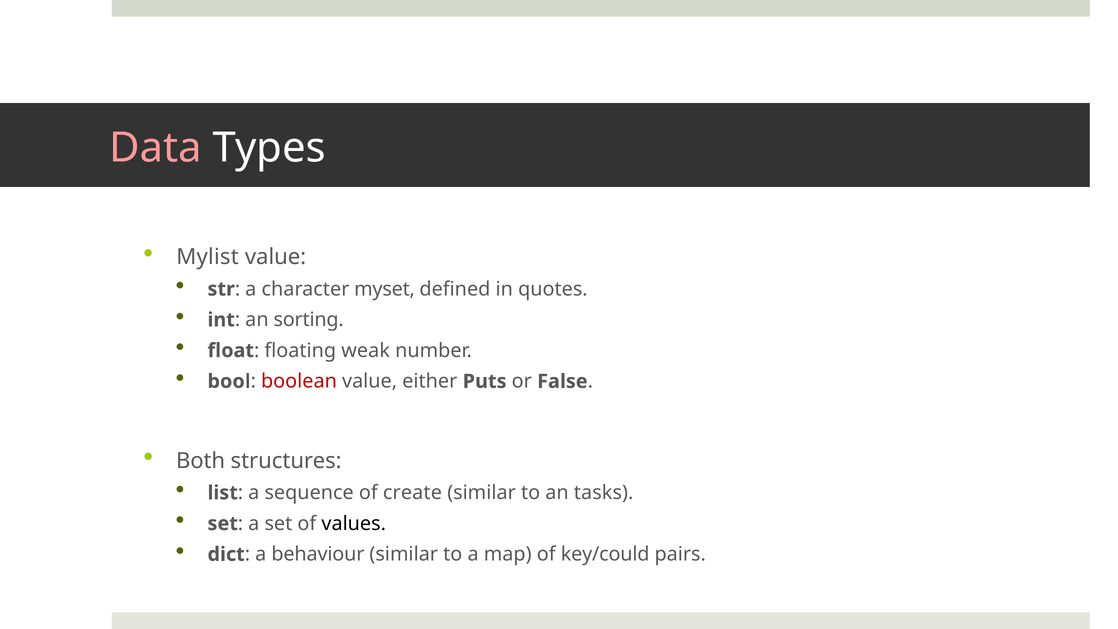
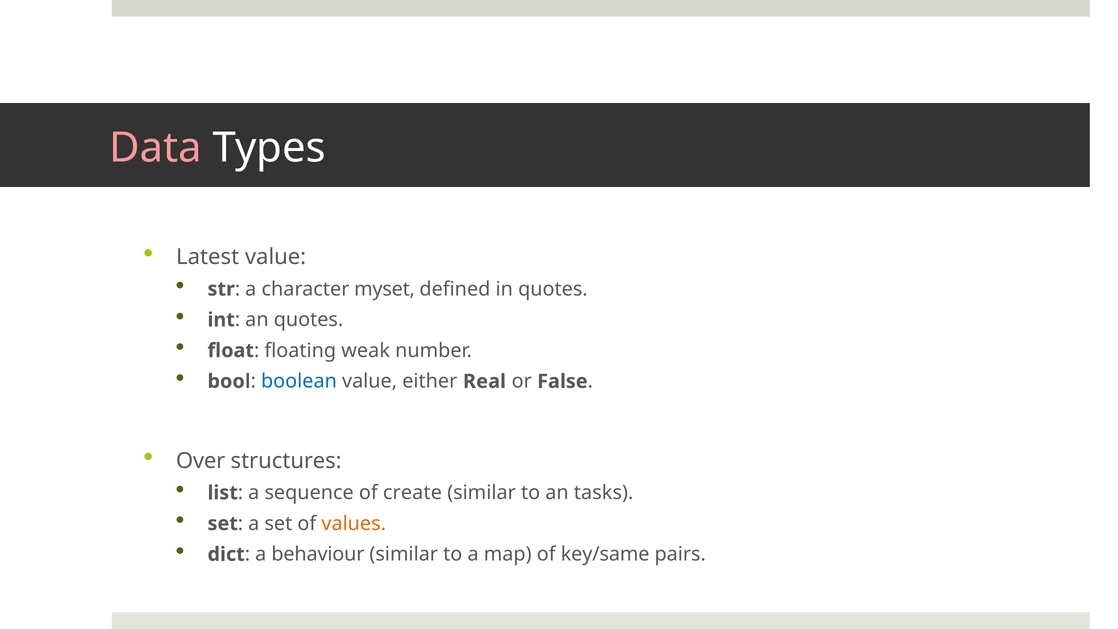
Mylist: Mylist -> Latest
an sorting: sorting -> quotes
boolean colour: red -> blue
Puts: Puts -> Real
Both: Both -> Over
values colour: black -> orange
key/could: key/could -> key/same
